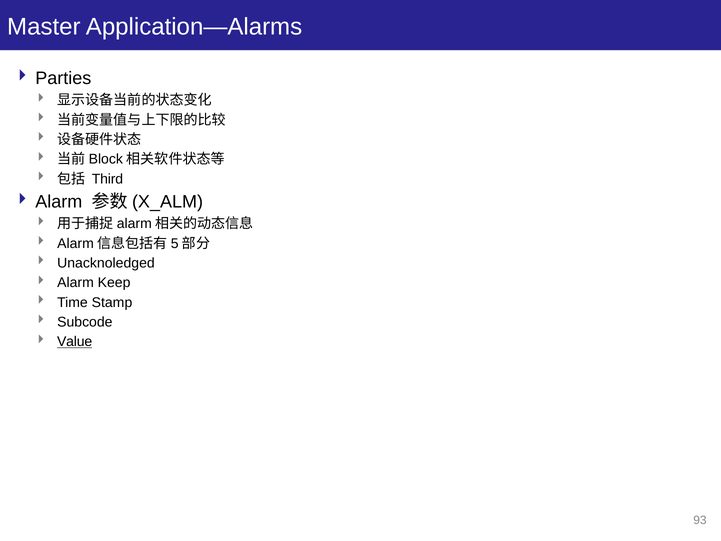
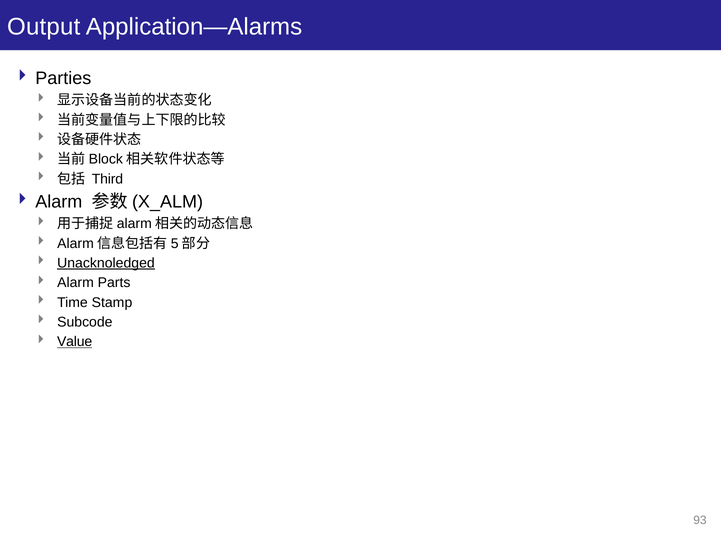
Master: Master -> Output
Unacknoledged underline: none -> present
Keep: Keep -> Parts
